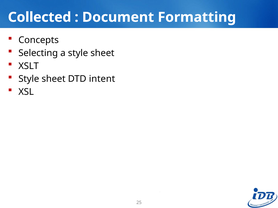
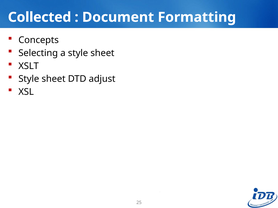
intent: intent -> adjust
